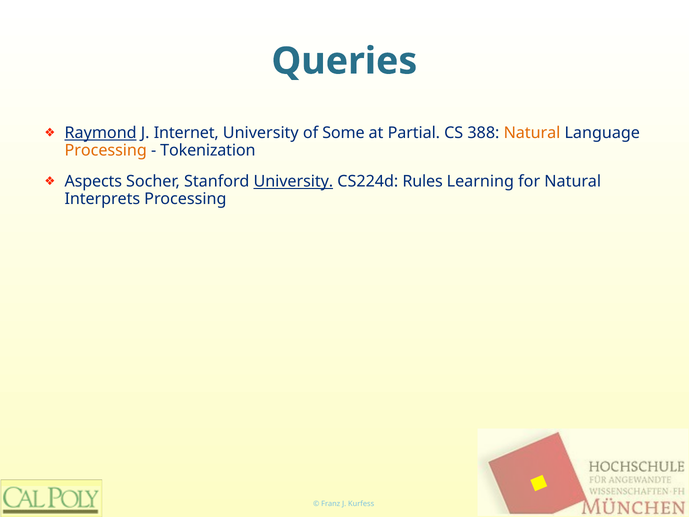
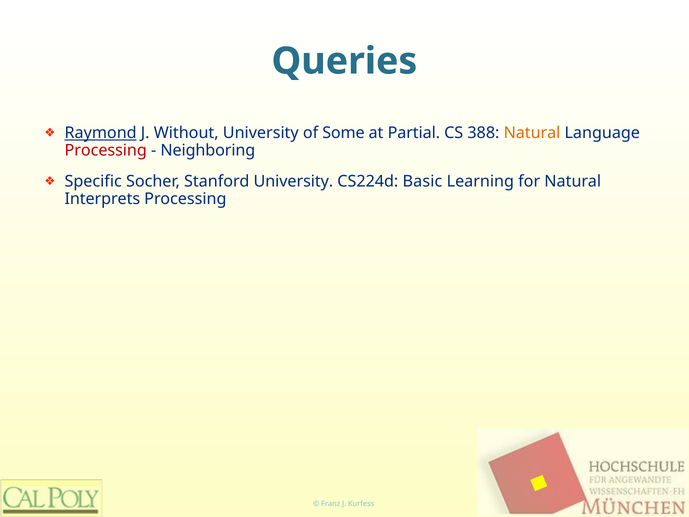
Internet: Internet -> Without
Processing at (106, 150) colour: orange -> red
Tokenization: Tokenization -> Neighboring
Aspects: Aspects -> Specific
University at (293, 181) underline: present -> none
Rules: Rules -> Basic
